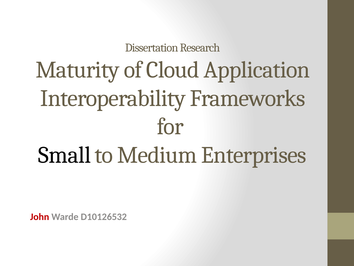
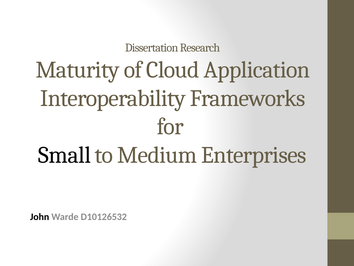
John colour: red -> black
